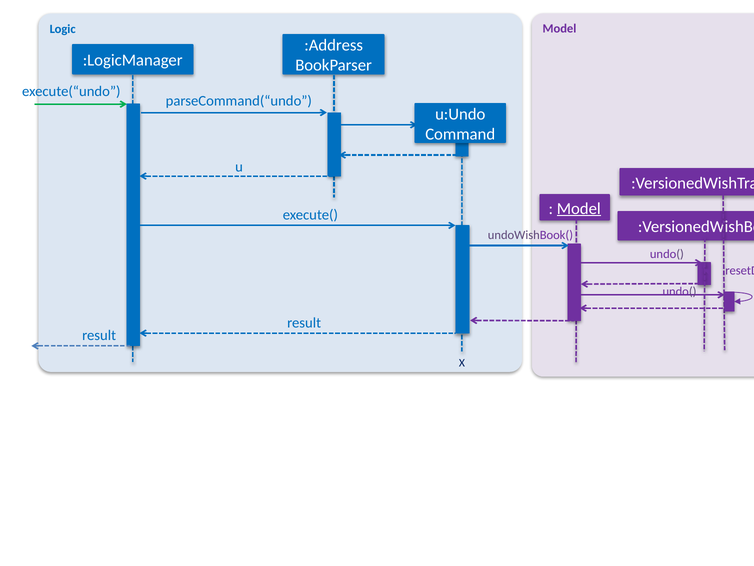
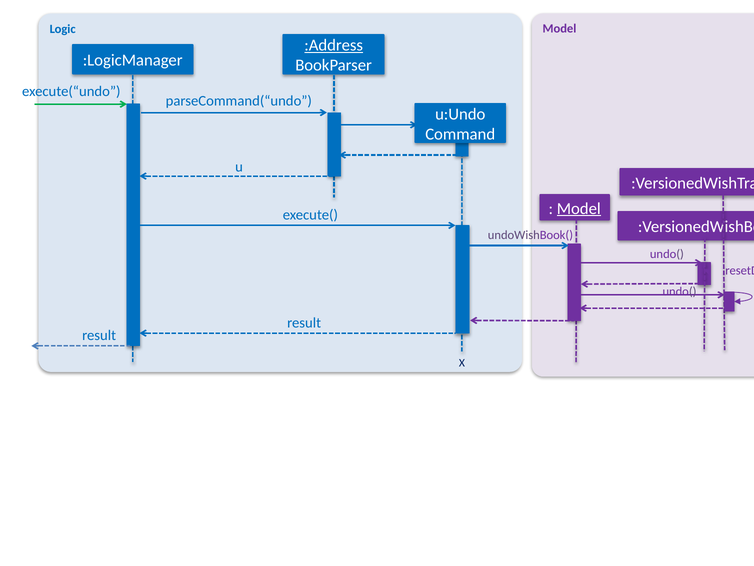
:Address underline: none -> present
